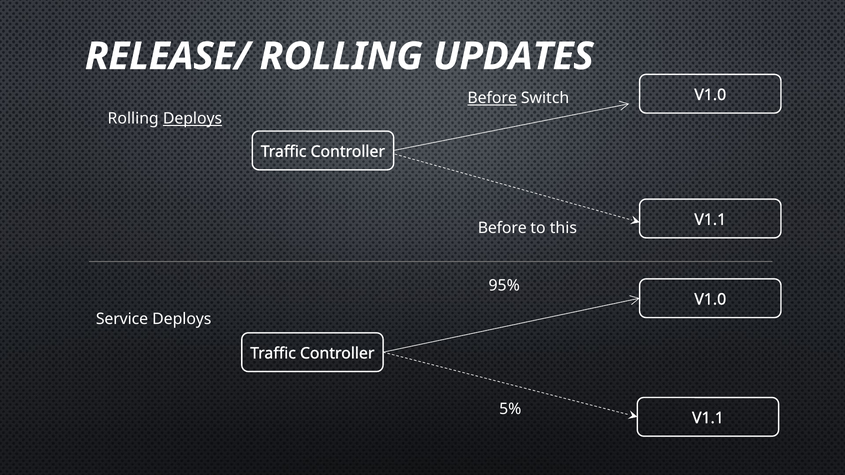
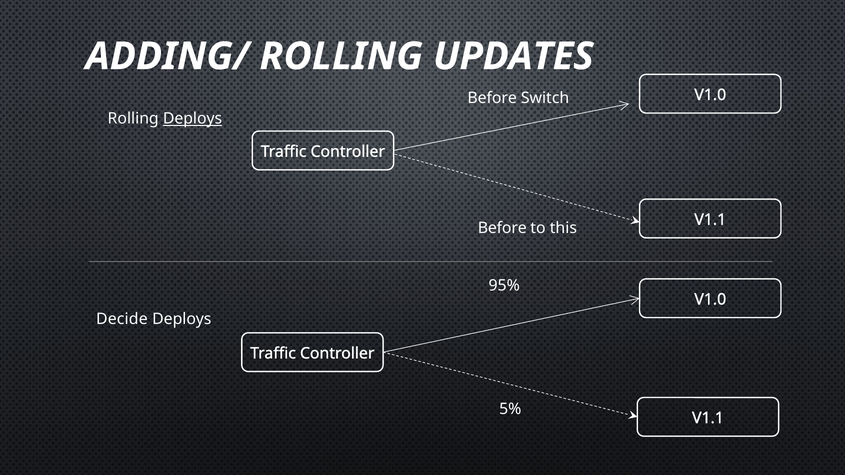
RELEASE/: RELEASE/ -> ADDING/
Before at (492, 98) underline: present -> none
Service: Service -> Decide
